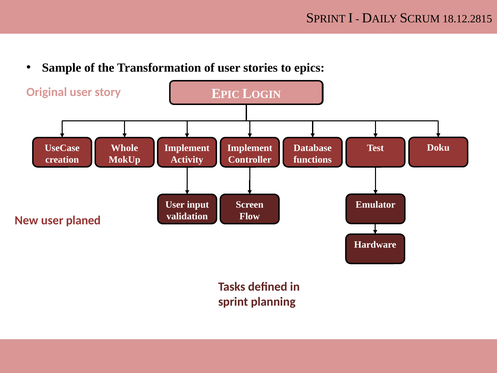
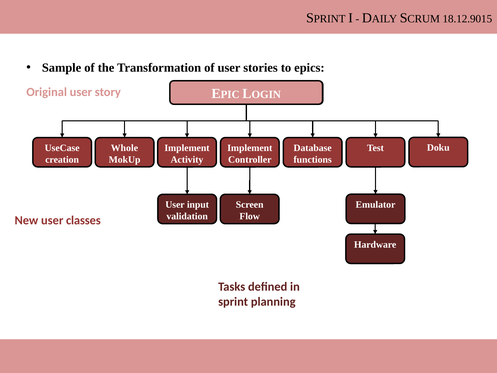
18.12.2815: 18.12.2815 -> 18.12.9015
planed: planed -> classes
